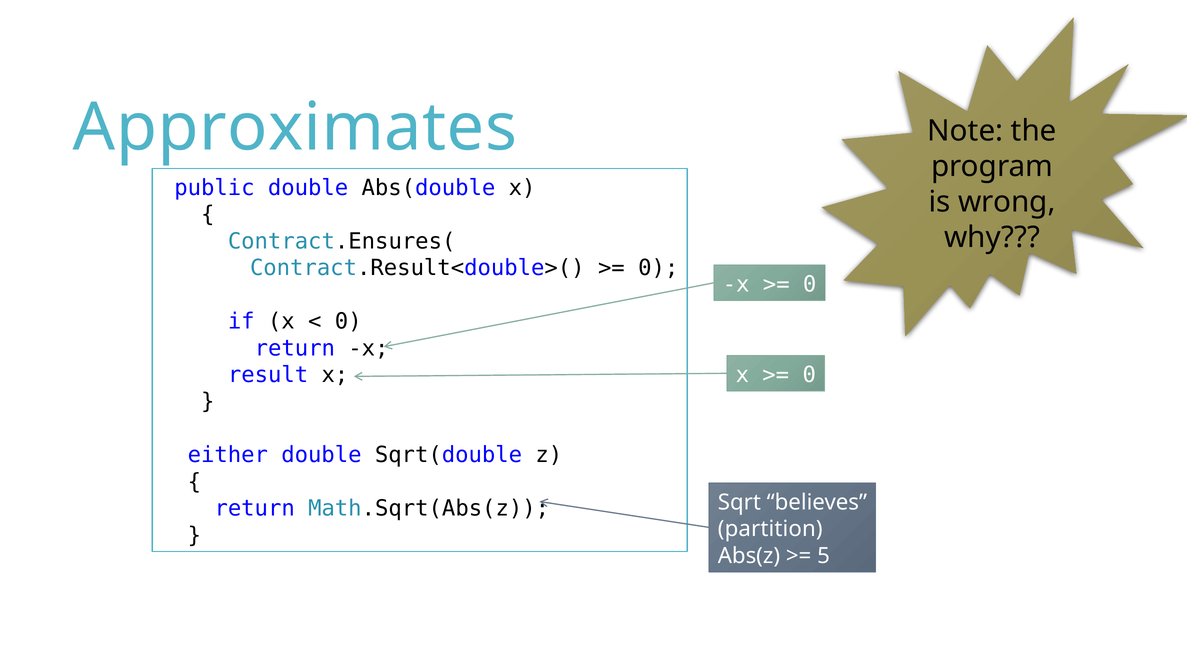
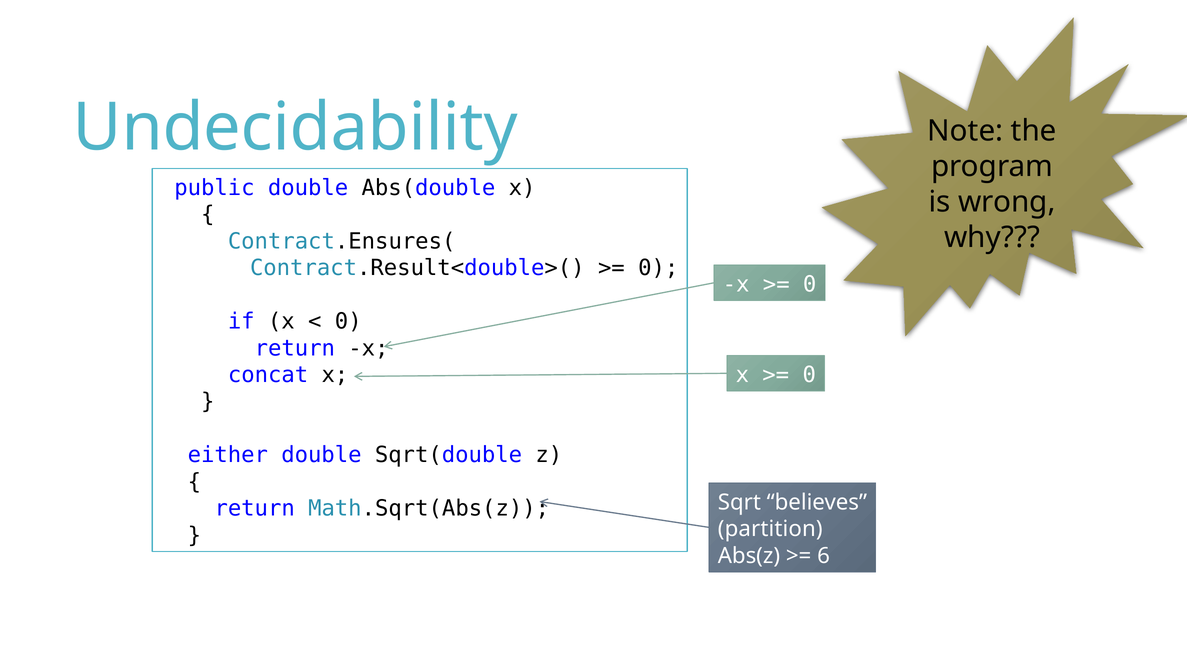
Approximates: Approximates -> Undecidability
result: result -> concat
5: 5 -> 6
